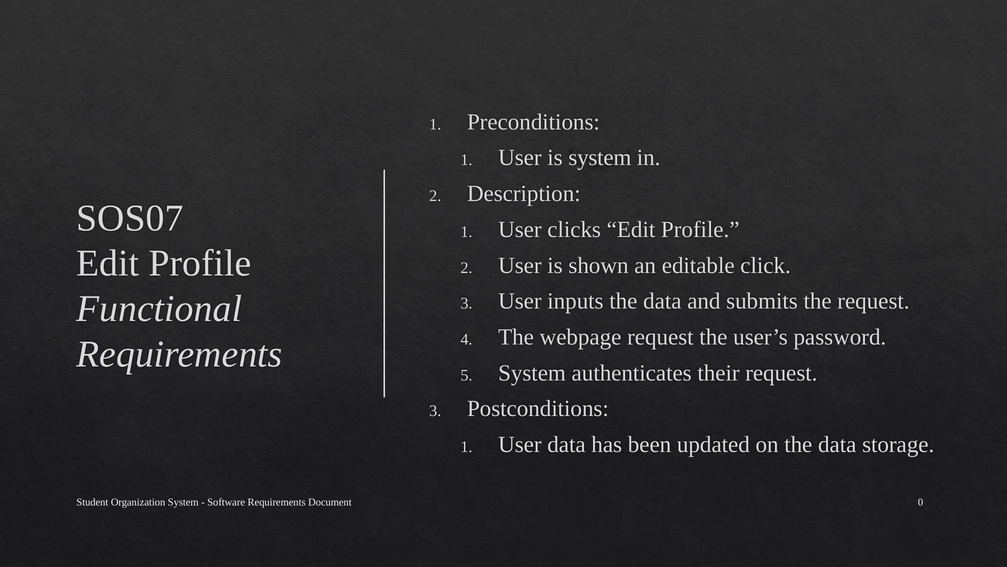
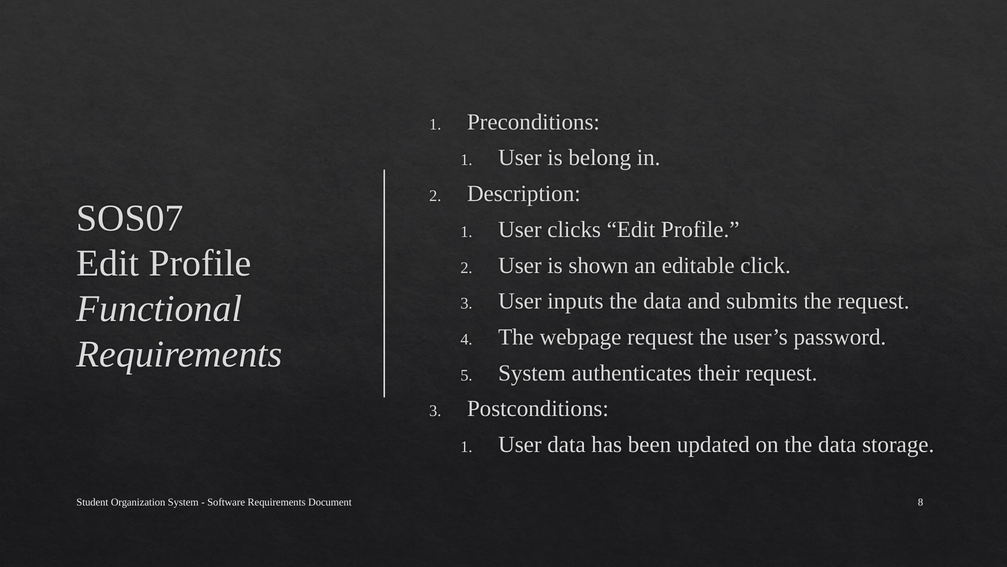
is system: system -> belong
0: 0 -> 8
